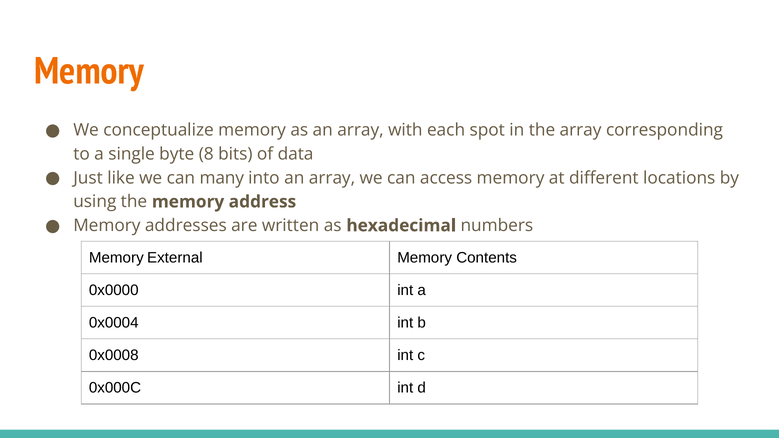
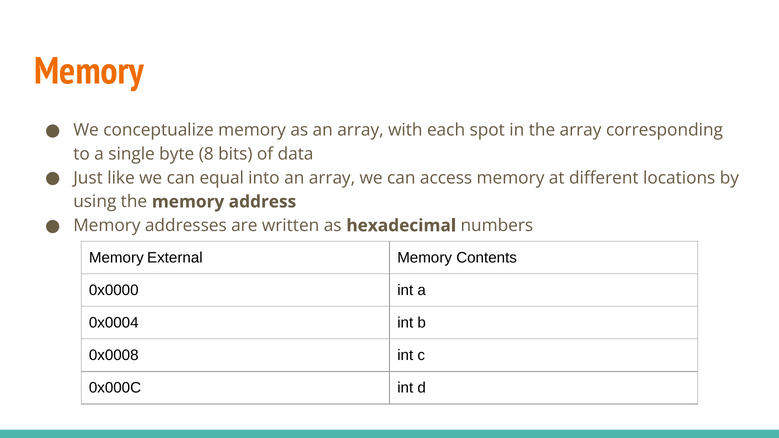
many: many -> equal
